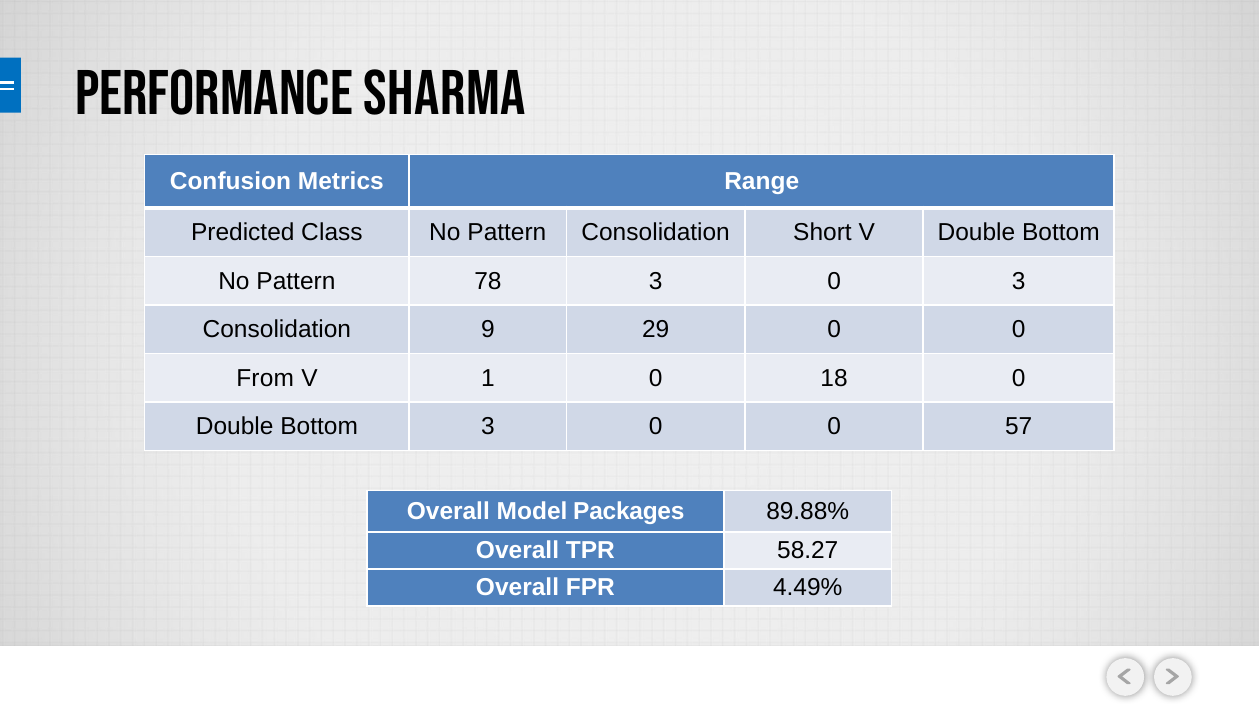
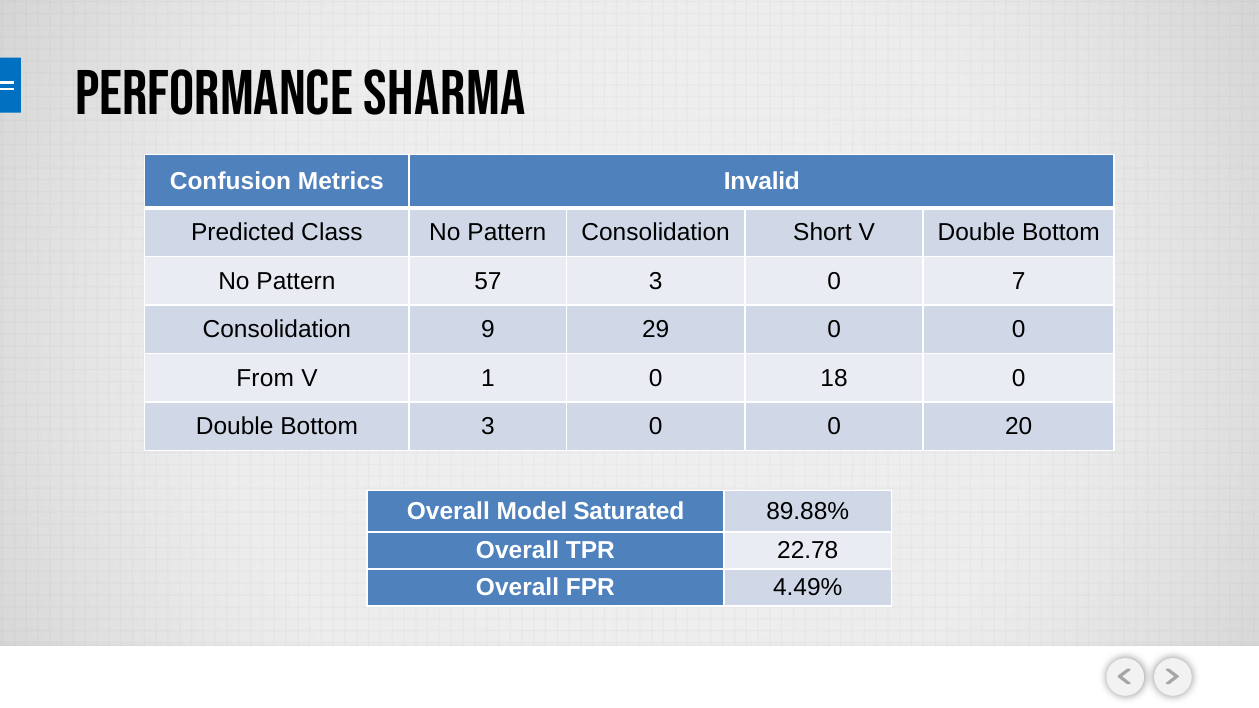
Range: Range -> Invalid
78: 78 -> 57
0 3: 3 -> 7
57: 57 -> 20
Packages: Packages -> Saturated
58.27: 58.27 -> 22.78
